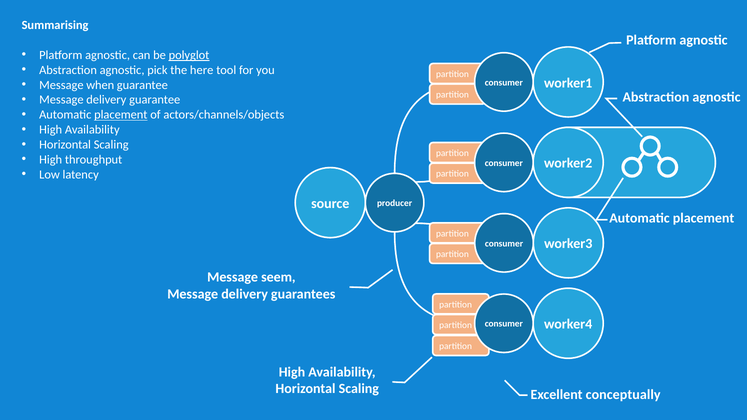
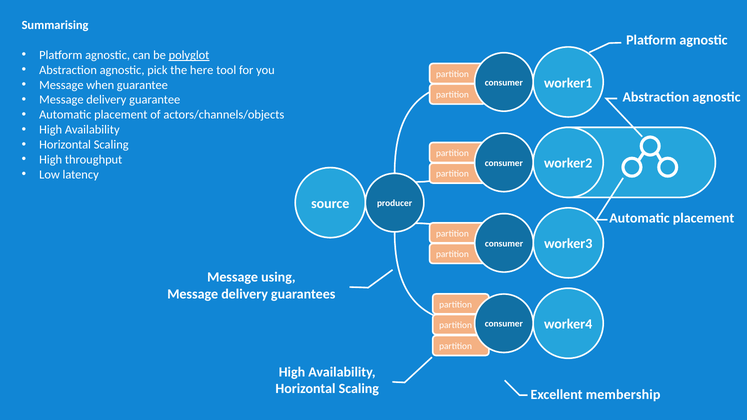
placement at (121, 115) underline: present -> none
seem: seem -> using
conceptually: conceptually -> membership
